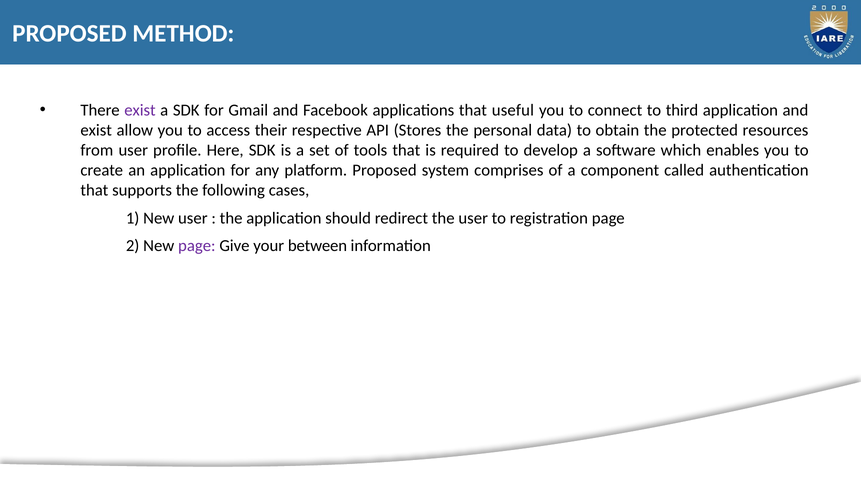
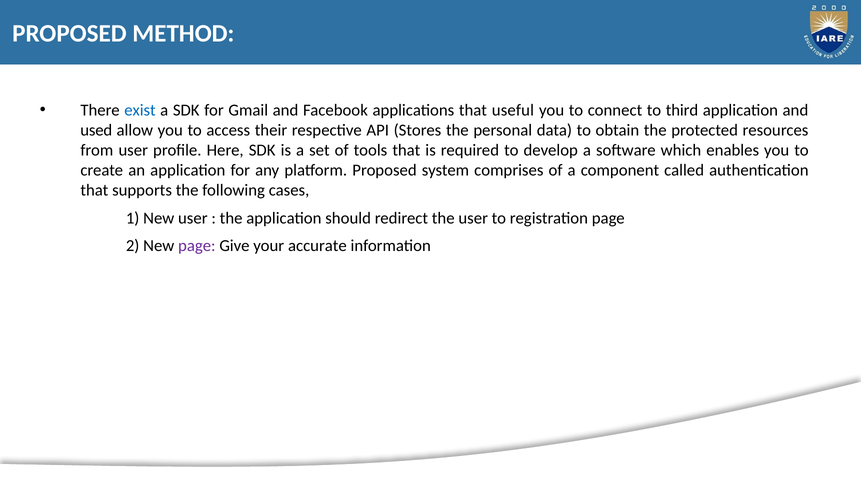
exist at (140, 110) colour: purple -> blue
exist at (96, 130): exist -> used
between: between -> accurate
